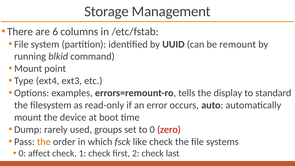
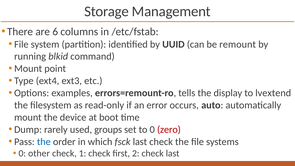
standard: standard -> lvextend
the at (44, 142) colour: orange -> blue
fsck like: like -> last
affect: affect -> other
